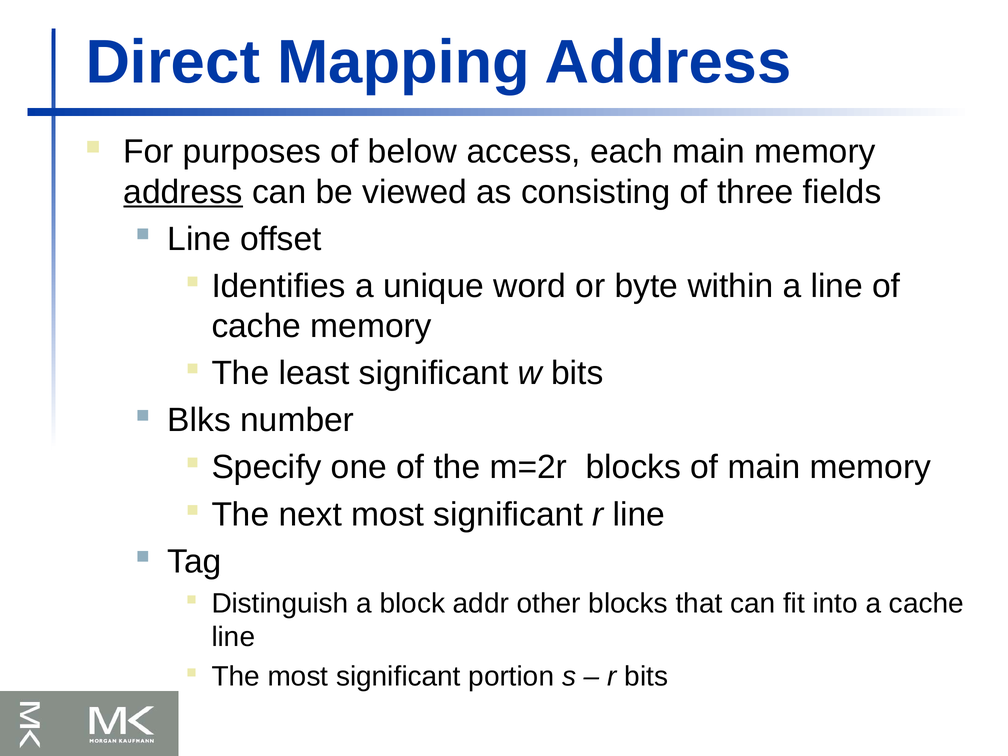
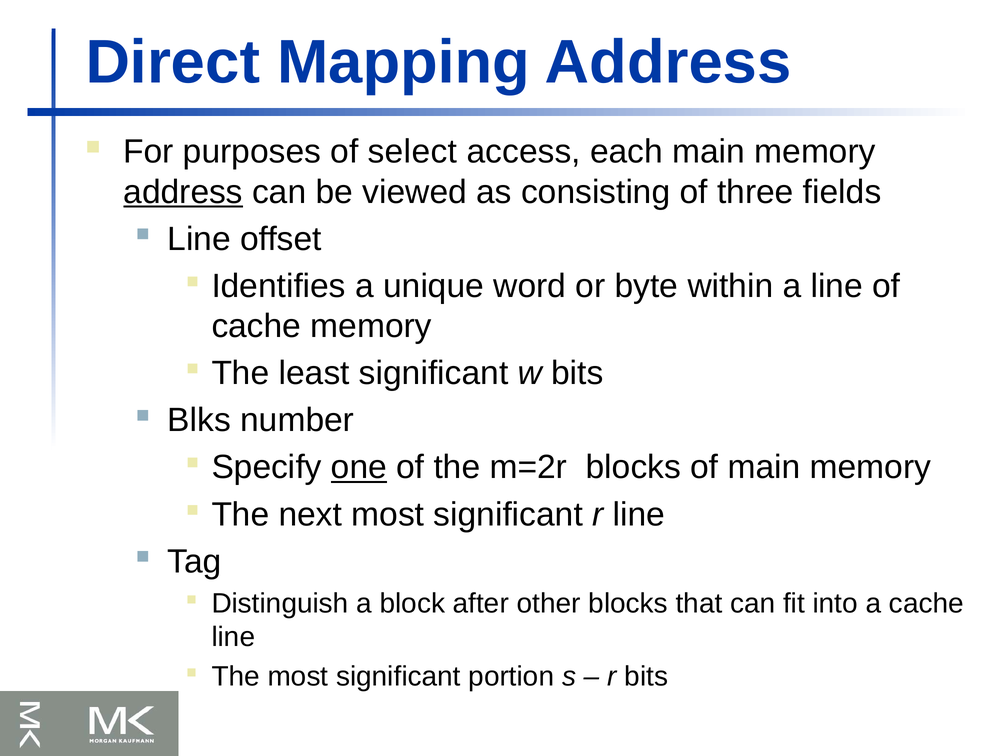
below: below -> select
one underline: none -> present
addr: addr -> after
